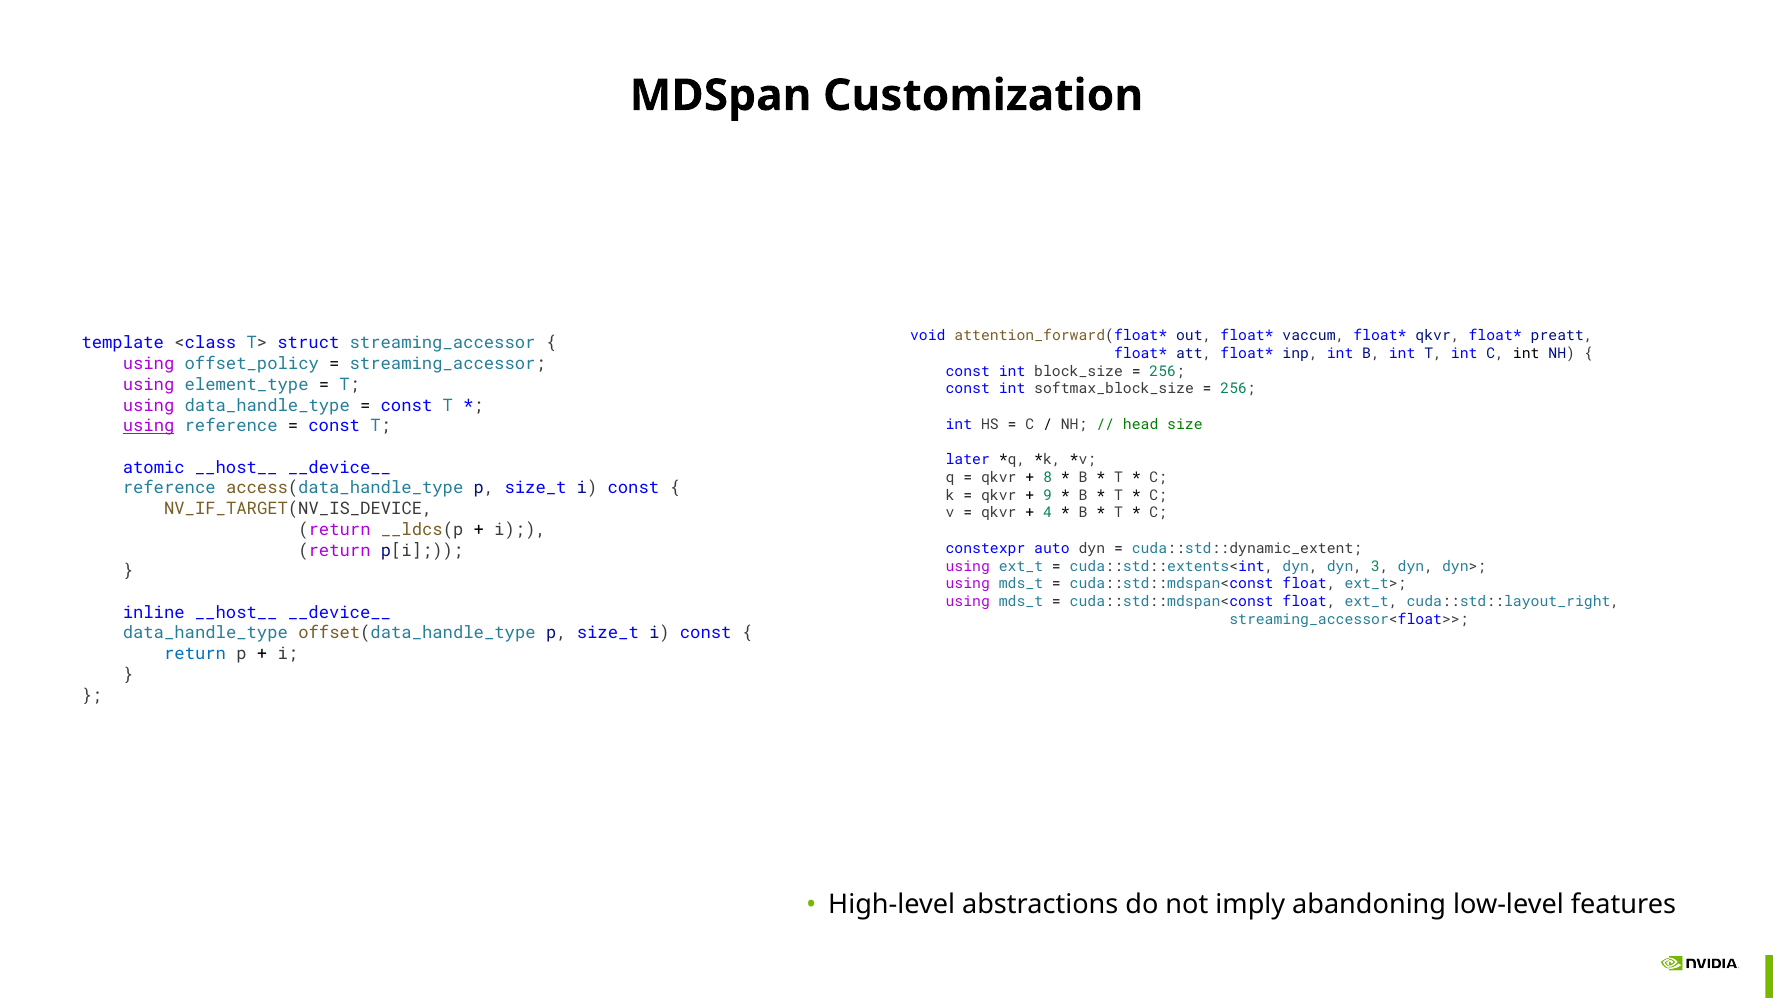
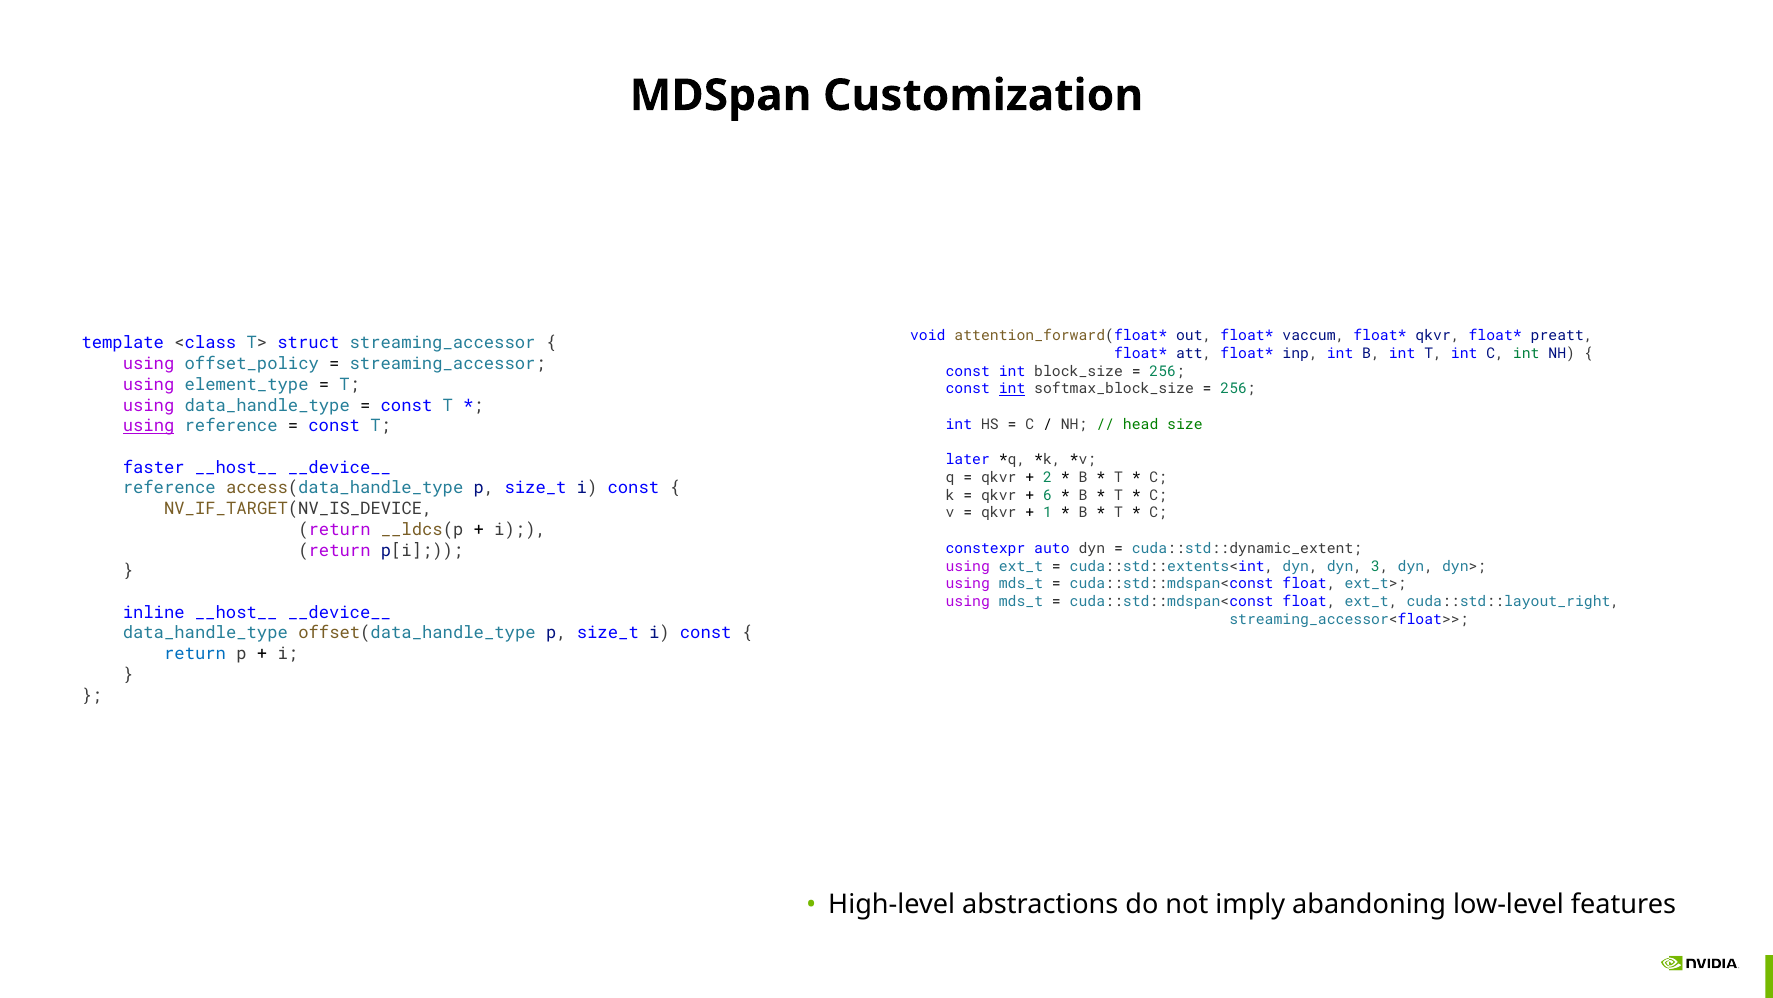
int at (1526, 353) colour: black -> green
int at (1012, 389) underline: none -> present
atomic: atomic -> faster
8: 8 -> 2
9: 9 -> 6
4: 4 -> 1
